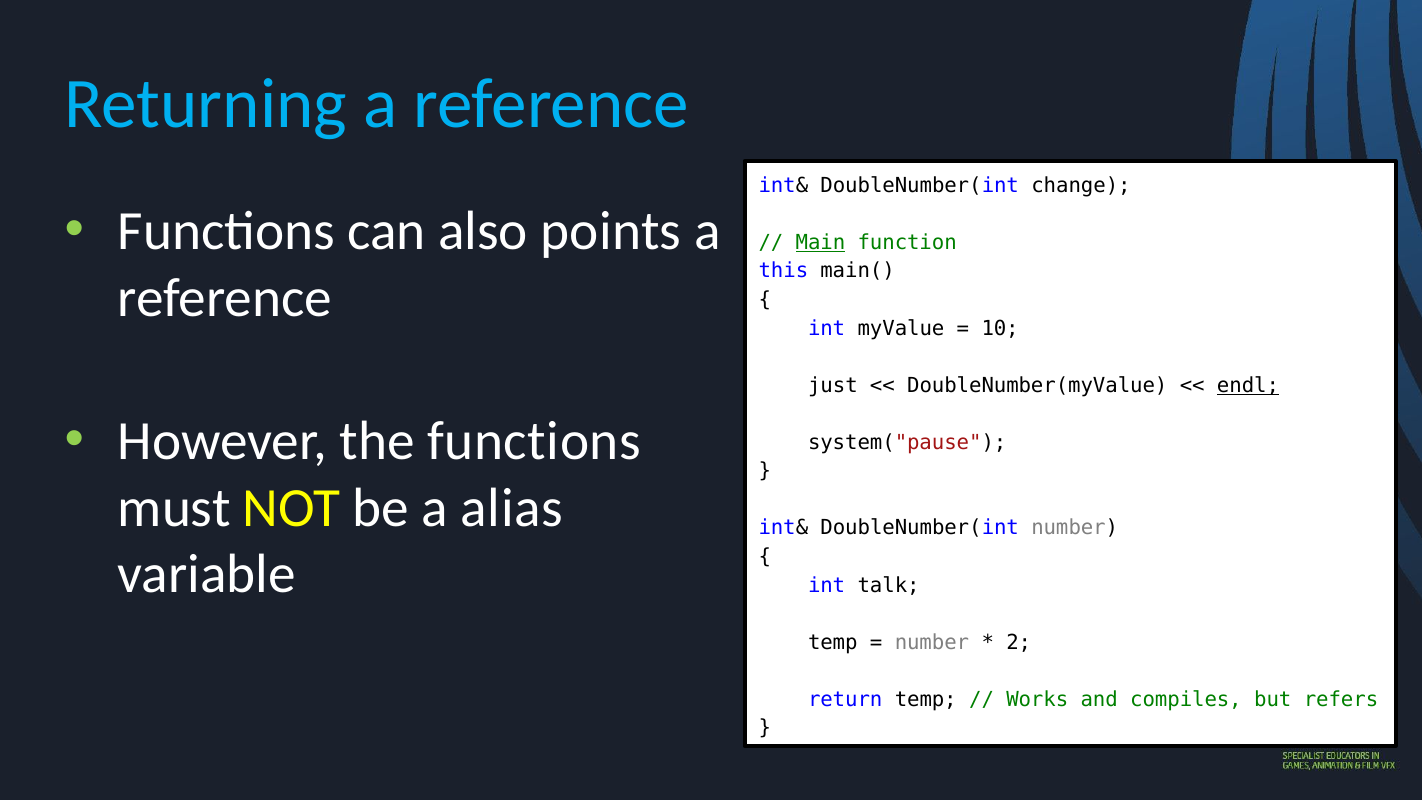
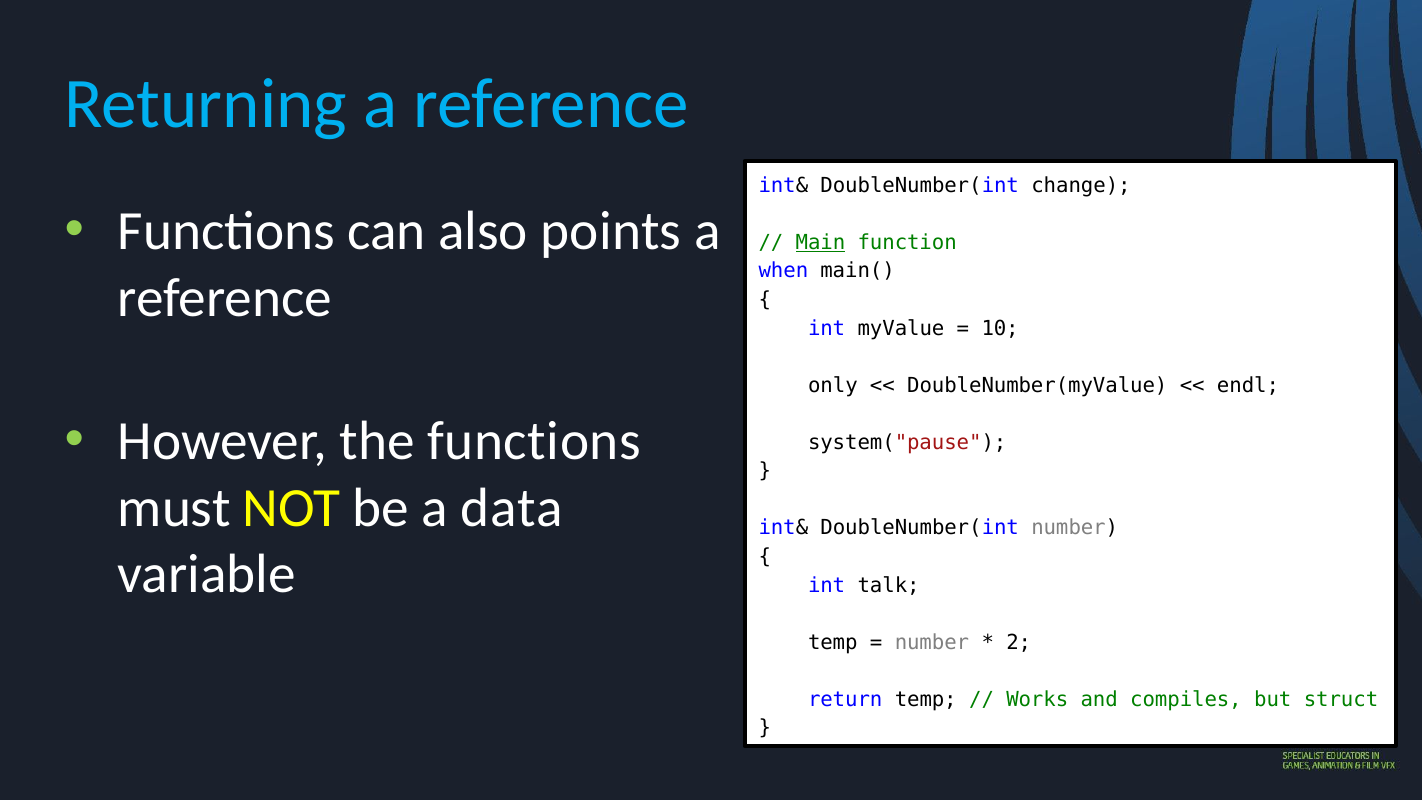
this: this -> when
just: just -> only
endl underline: present -> none
alias: alias -> data
refers: refers -> struct
